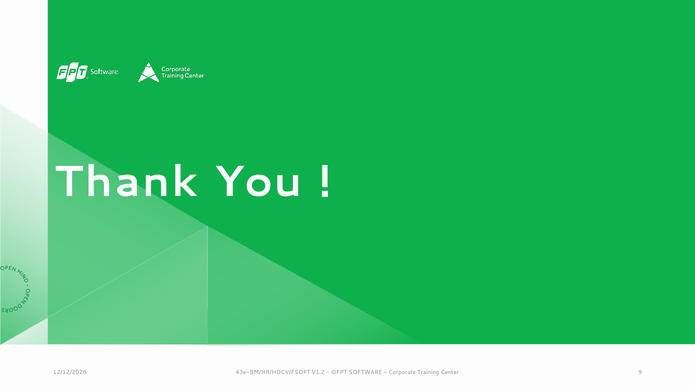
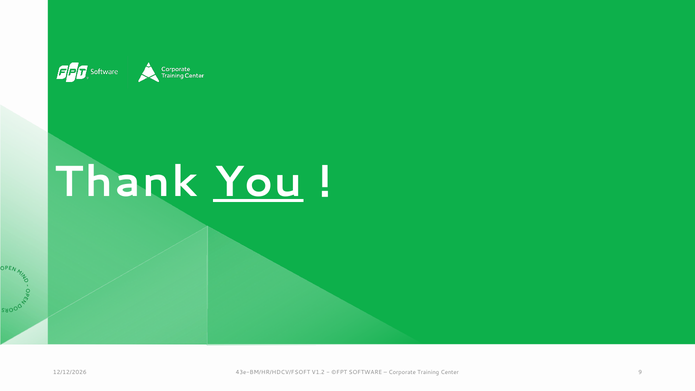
You underline: none -> present
